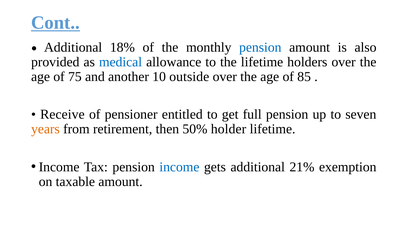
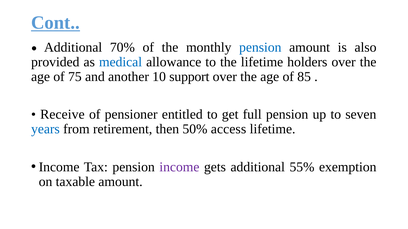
18%: 18% -> 70%
outside: outside -> support
years colour: orange -> blue
holder: holder -> access
income at (179, 167) colour: blue -> purple
21%: 21% -> 55%
